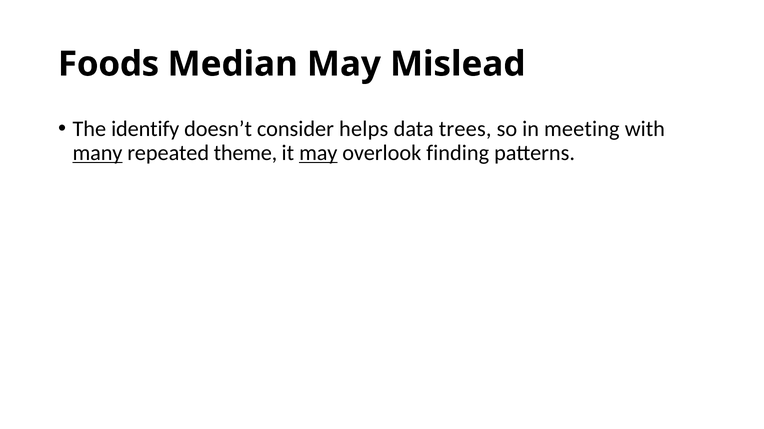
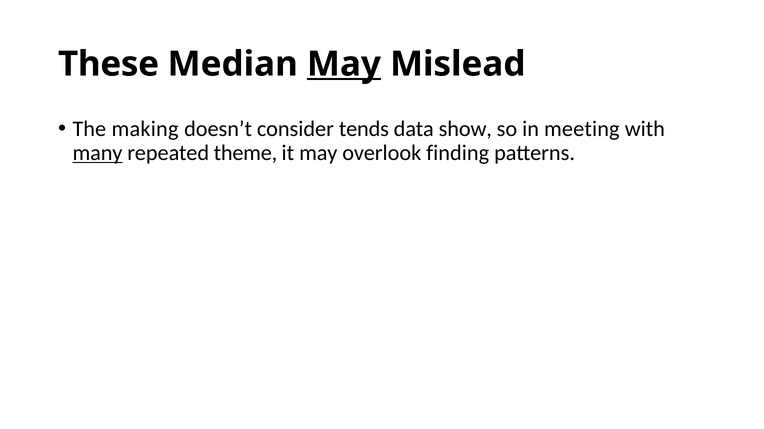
Foods: Foods -> These
May at (344, 64) underline: none -> present
identify: identify -> making
helps: helps -> tends
trees: trees -> show
may at (318, 153) underline: present -> none
